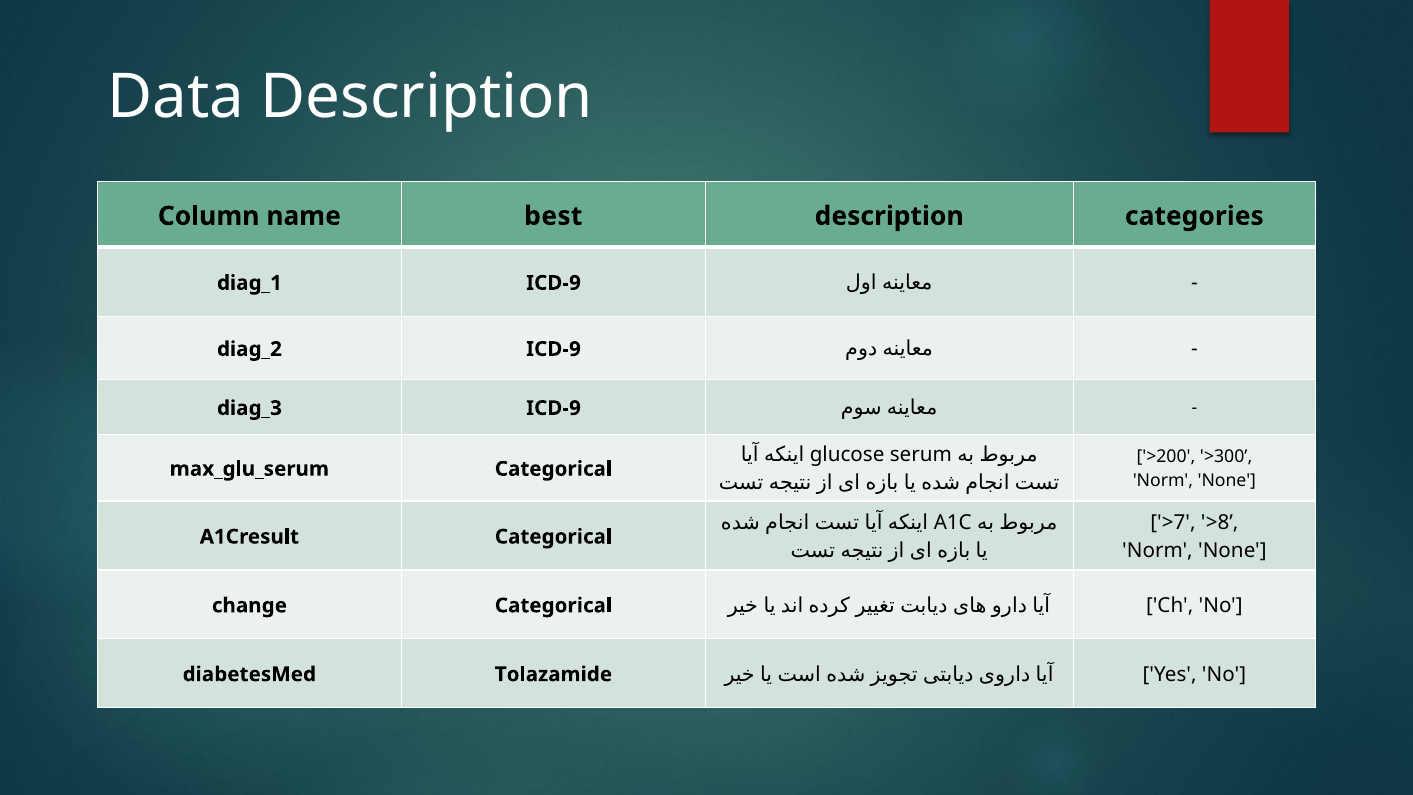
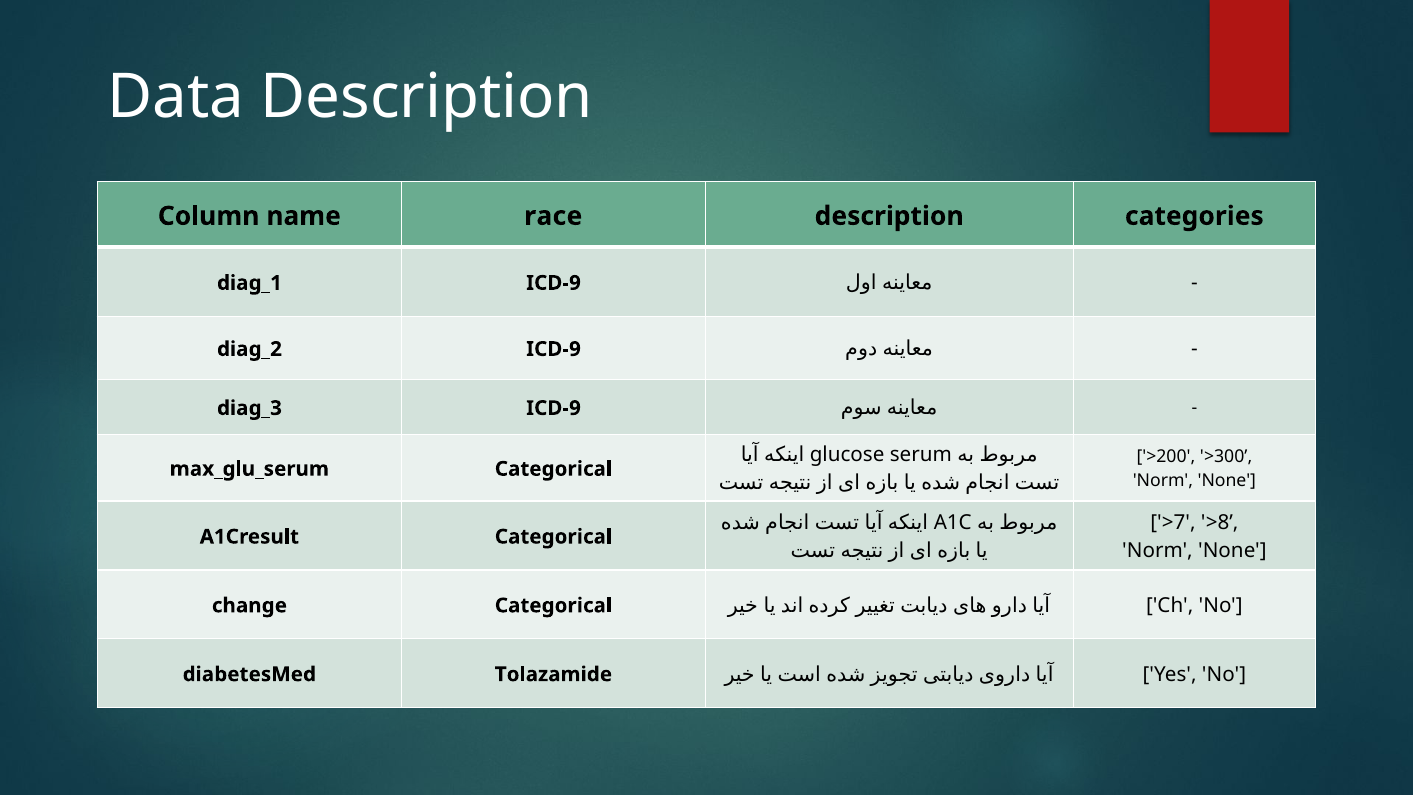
best: best -> race
